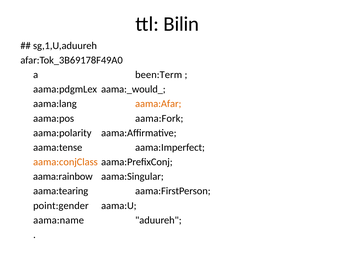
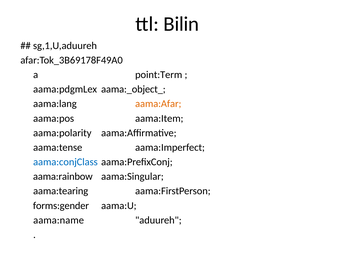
been:Term: been:Term -> point:Term
aama:_would_: aama:_would_ -> aama:_object_
aama:Fork: aama:Fork -> aama:Item
aama:conjClass colour: orange -> blue
point:gender: point:gender -> forms:gender
